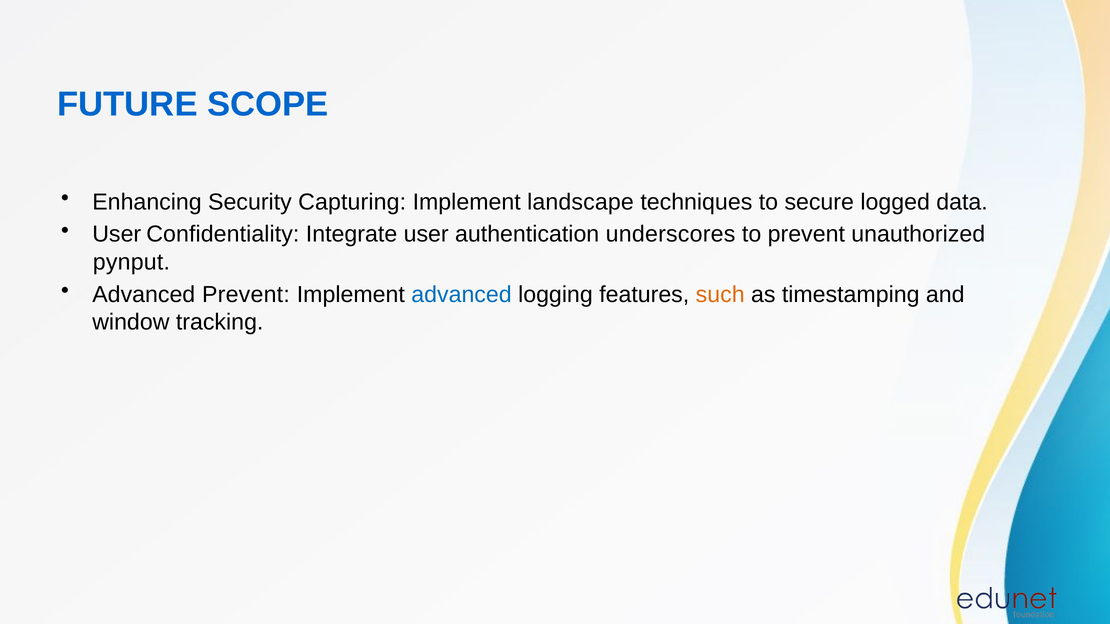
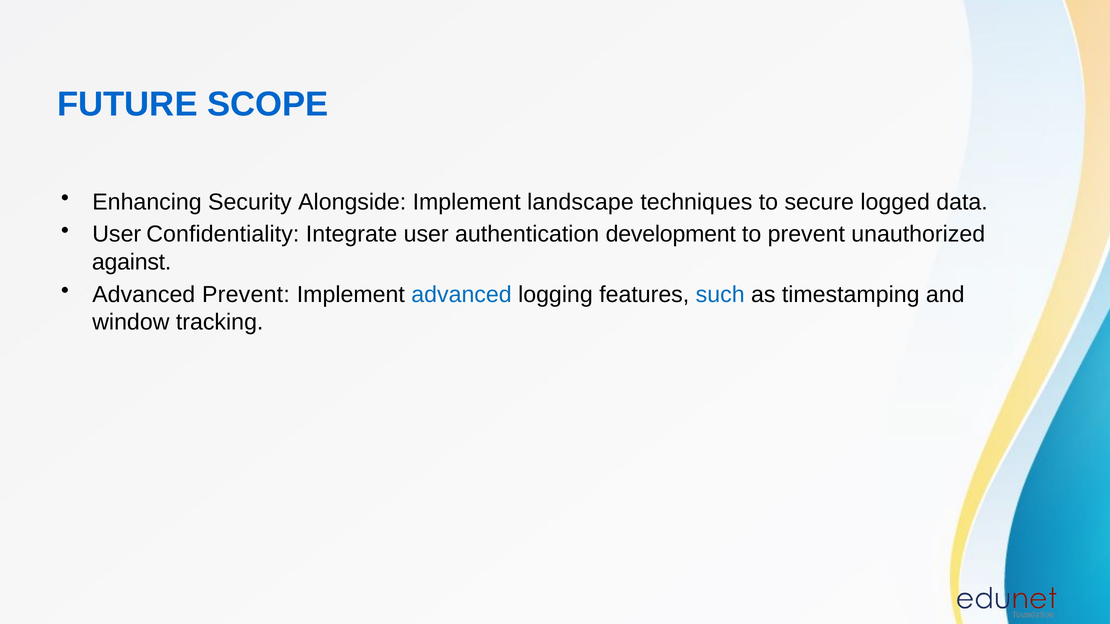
Capturing: Capturing -> Alongside
underscores: underscores -> development
pynput: pynput -> against
such colour: orange -> blue
